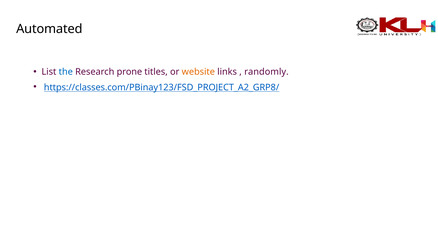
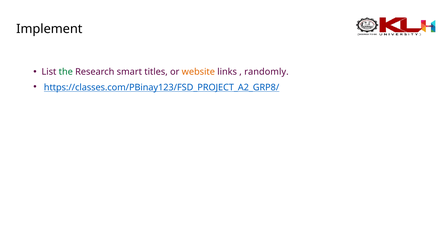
Automated: Automated -> Implement
the colour: blue -> green
prone: prone -> smart
